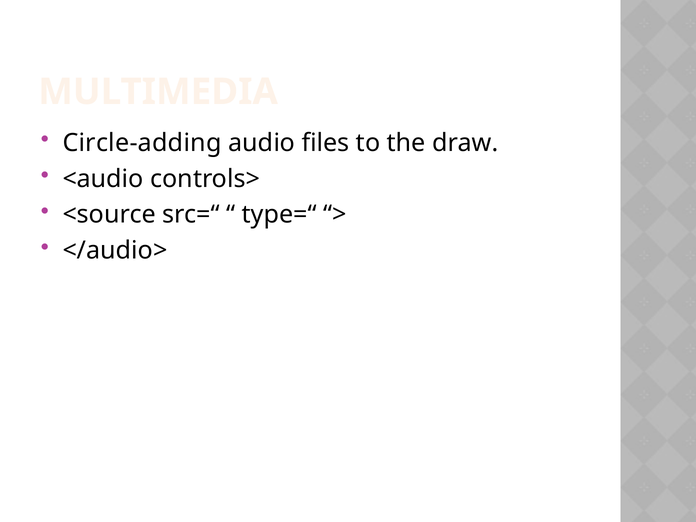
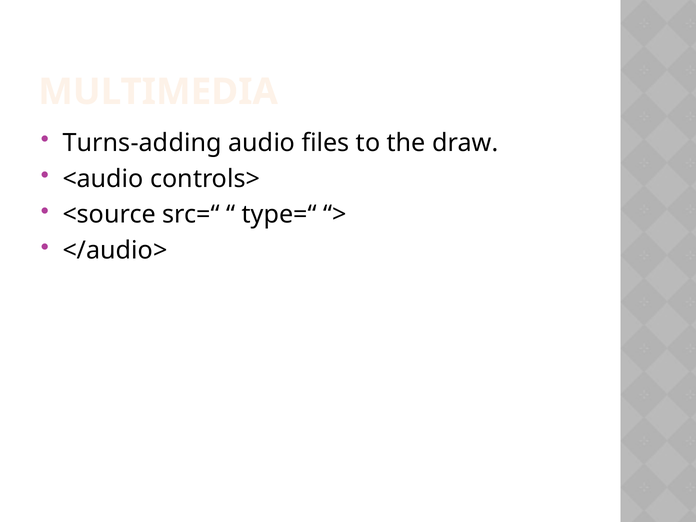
Circle-adding: Circle-adding -> Turns-adding
